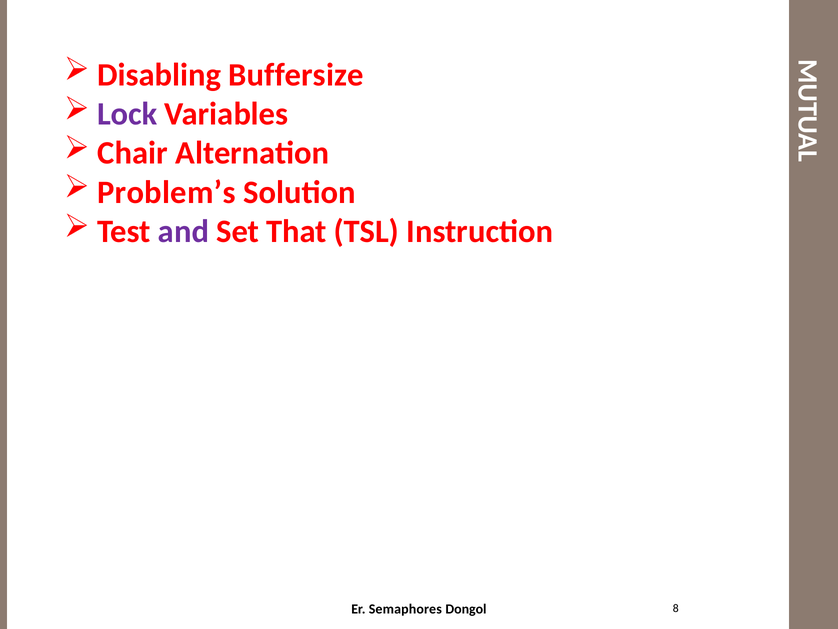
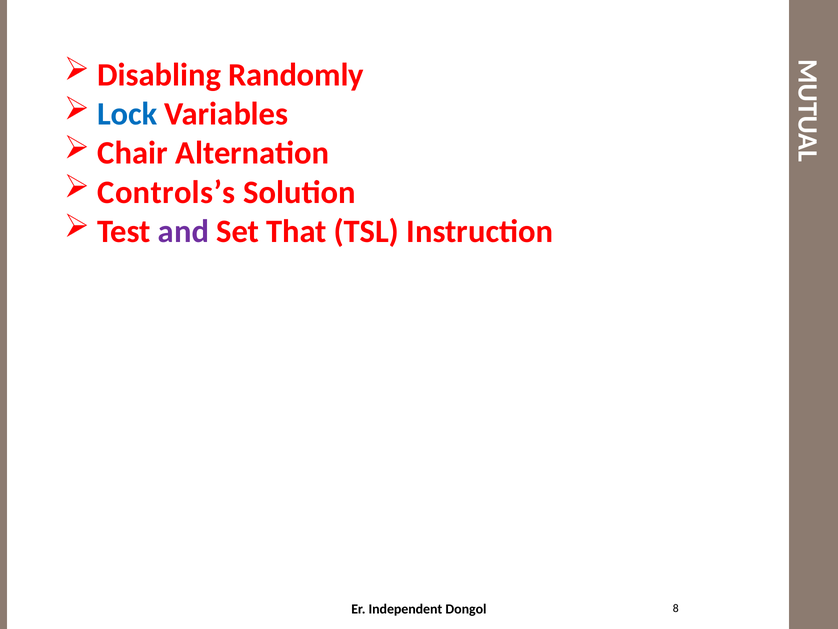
Buffersize: Buffersize -> Randomly
Lock colour: purple -> blue
Problem’s: Problem’s -> Controls’s
Semaphores: Semaphores -> Independent
